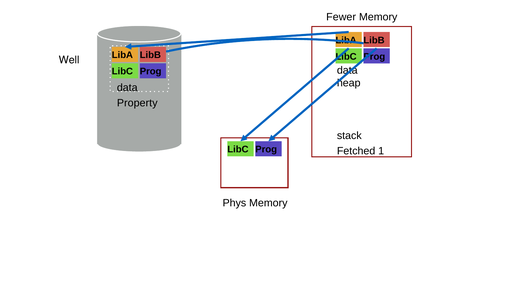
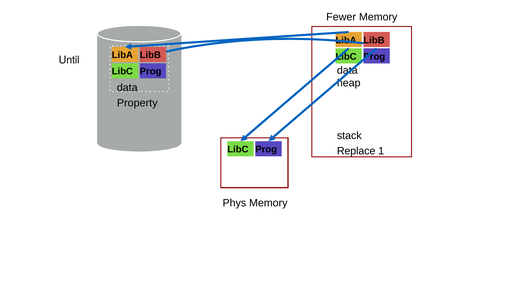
Well: Well -> Until
Fetched: Fetched -> Replace
